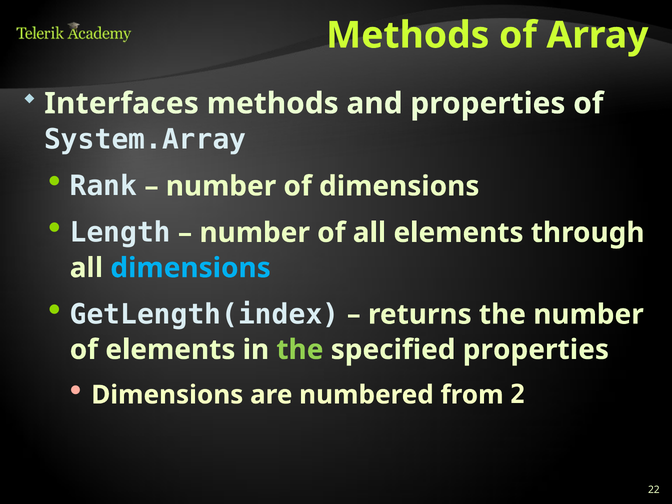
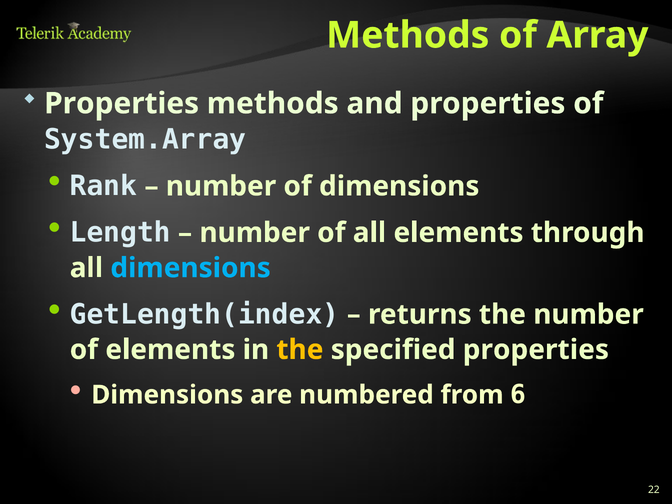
Interfaces at (122, 103): Interfaces -> Properties
the at (300, 350) colour: light green -> yellow
2: 2 -> 6
